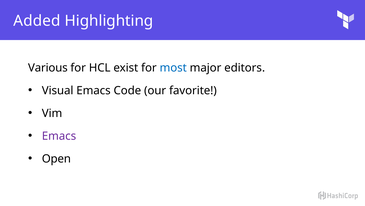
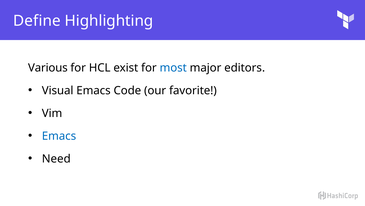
Added: Added -> Define
Emacs at (59, 136) colour: purple -> blue
Open: Open -> Need
